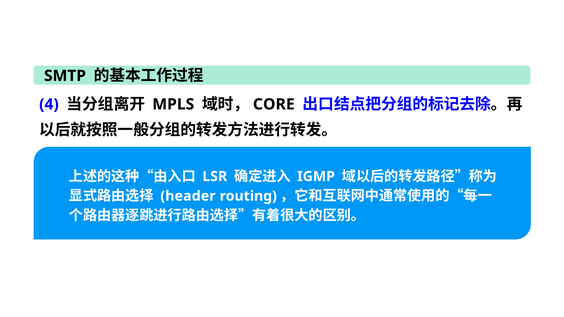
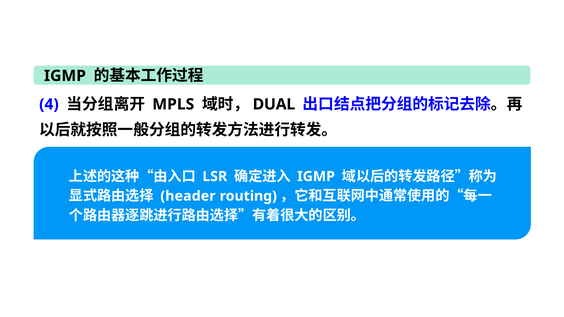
SMTP at (65, 76): SMTP -> IGMP
CORE: CORE -> DUAL
